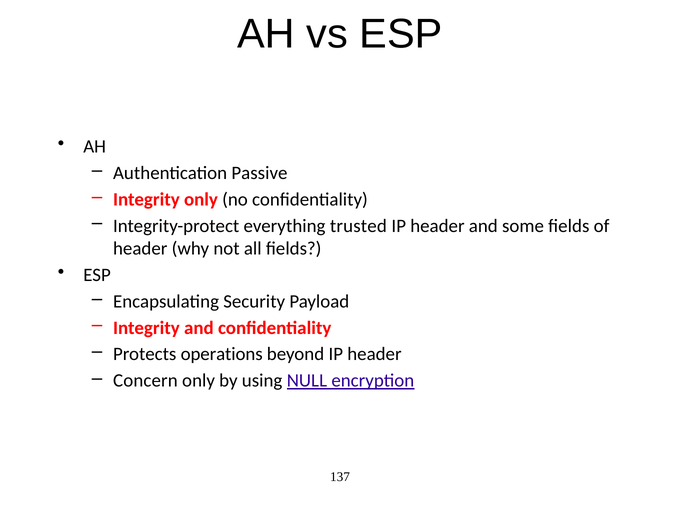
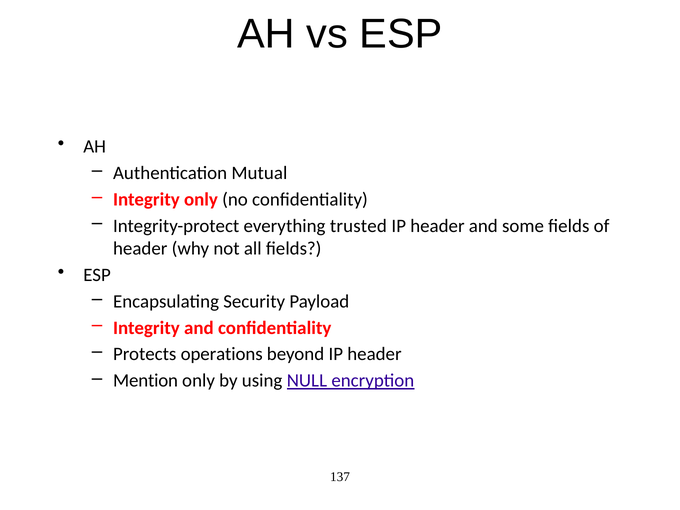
Passive: Passive -> Mutual
Concern: Concern -> Mention
